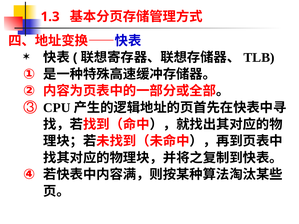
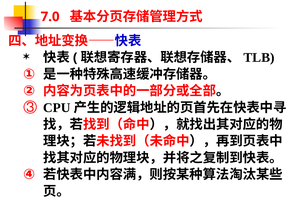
1.3: 1.3 -> 7.0
